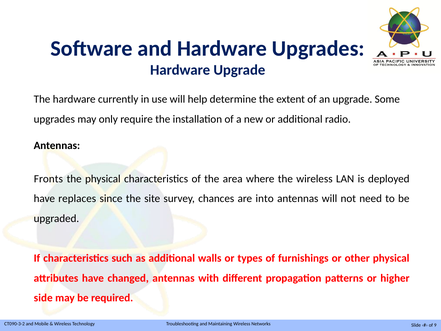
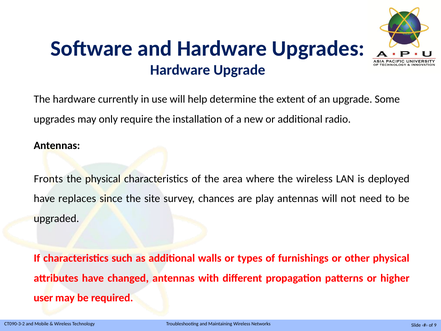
into: into -> play
side: side -> user
